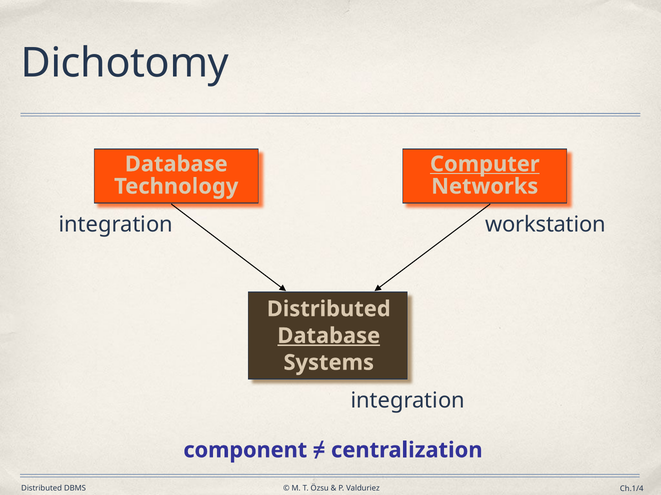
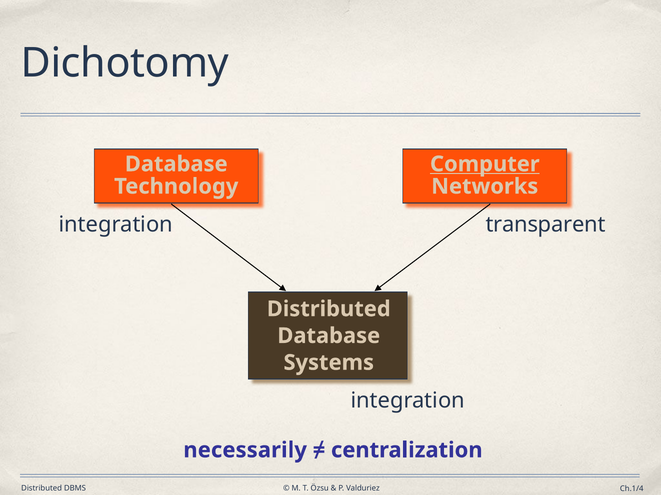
workstation: workstation -> transparent
Database at (329, 336) underline: present -> none
component: component -> necessarily
